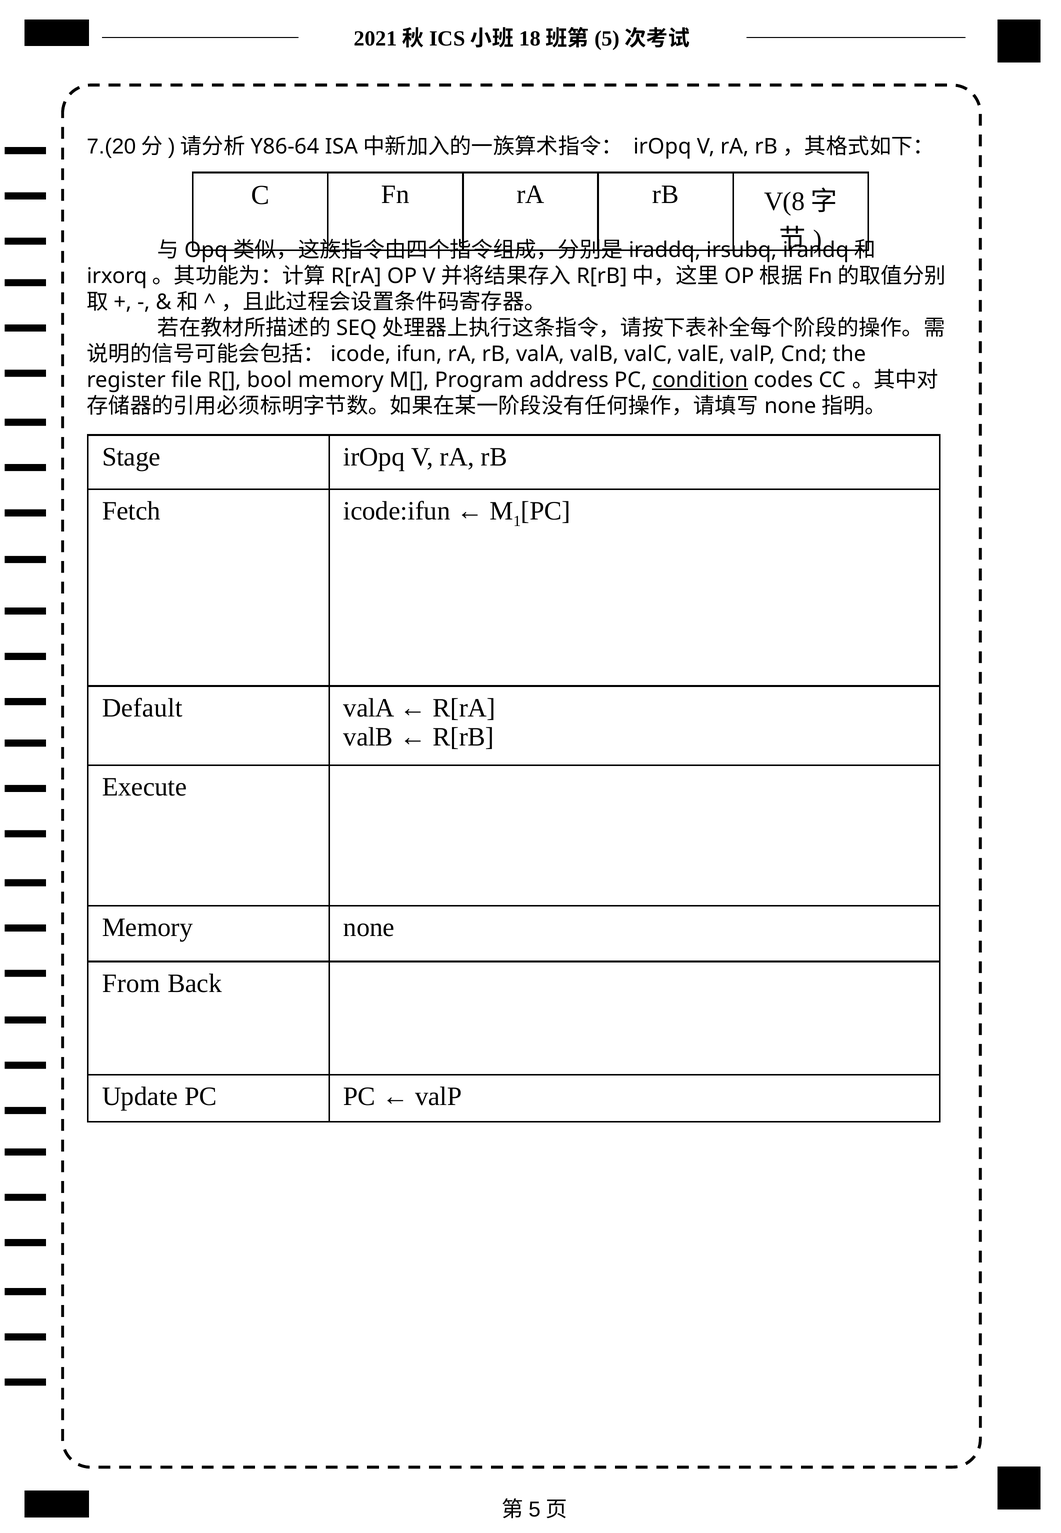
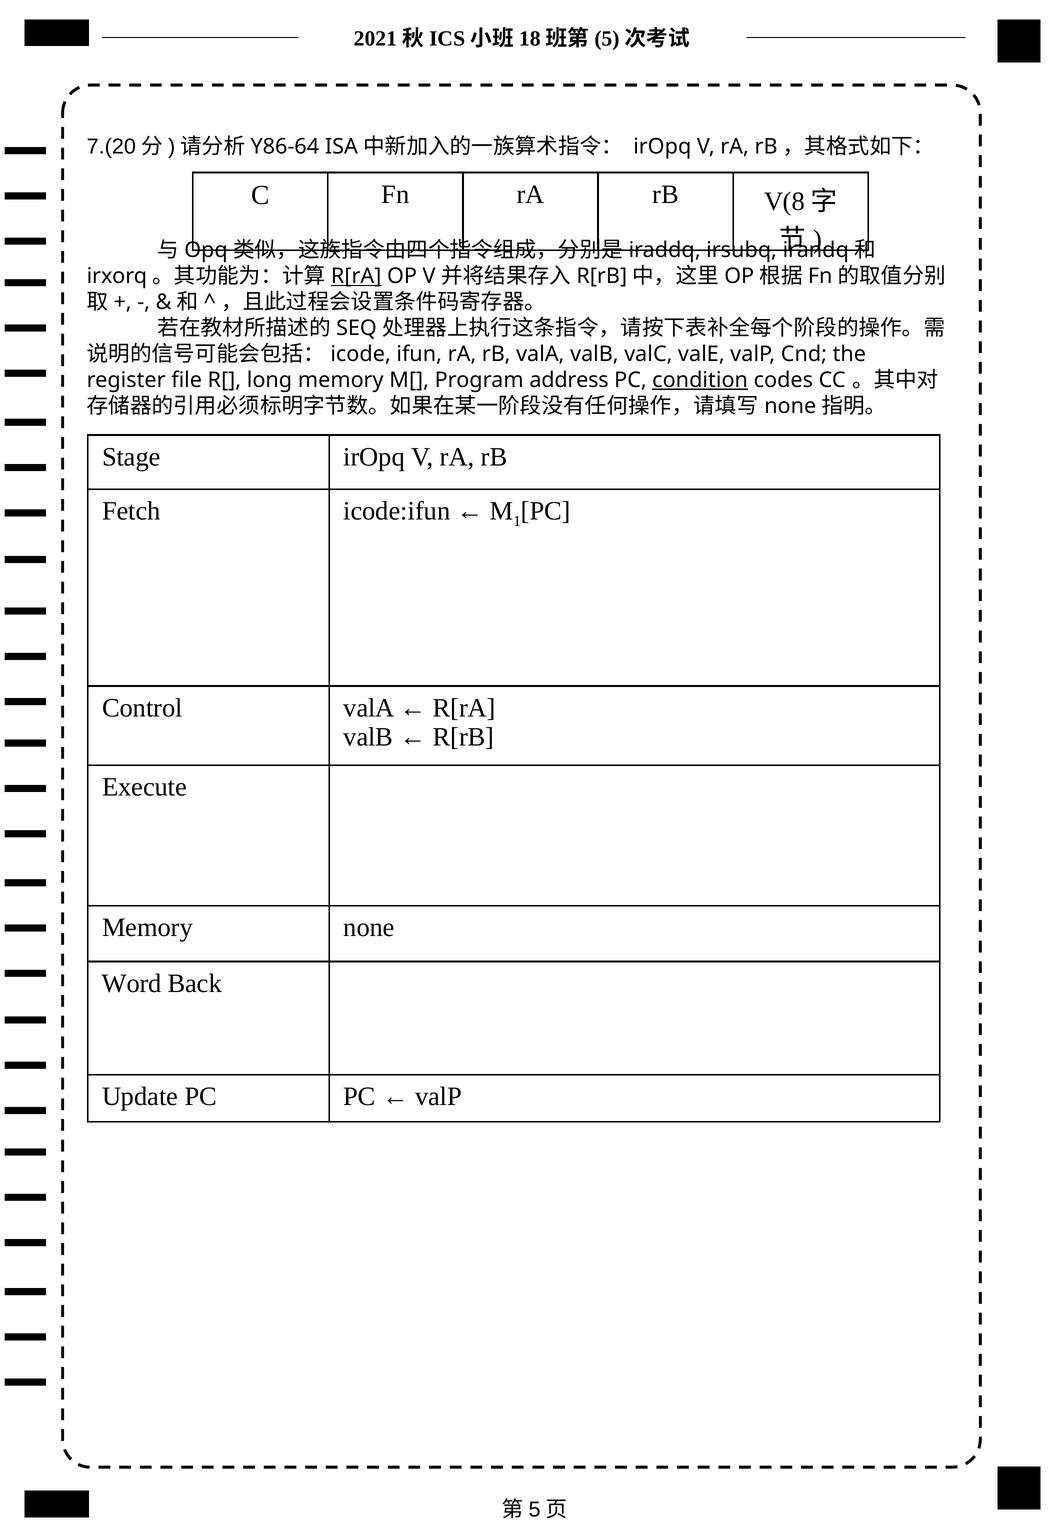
R[rA at (356, 276) underline: none -> present
bool: bool -> long
Default: Default -> Control
From: From -> Word
